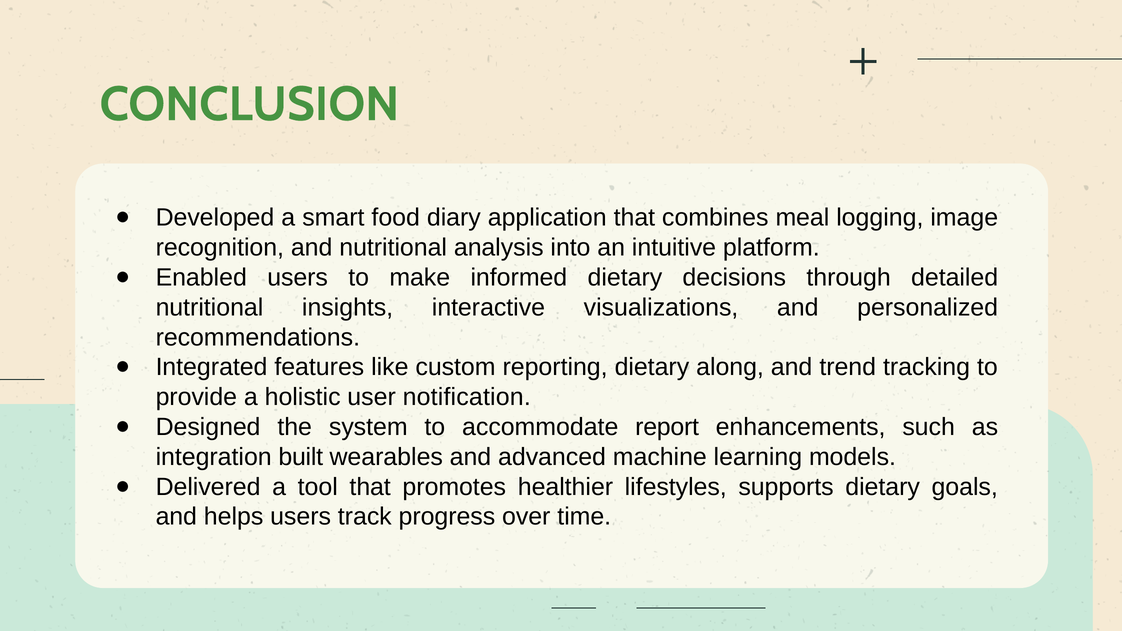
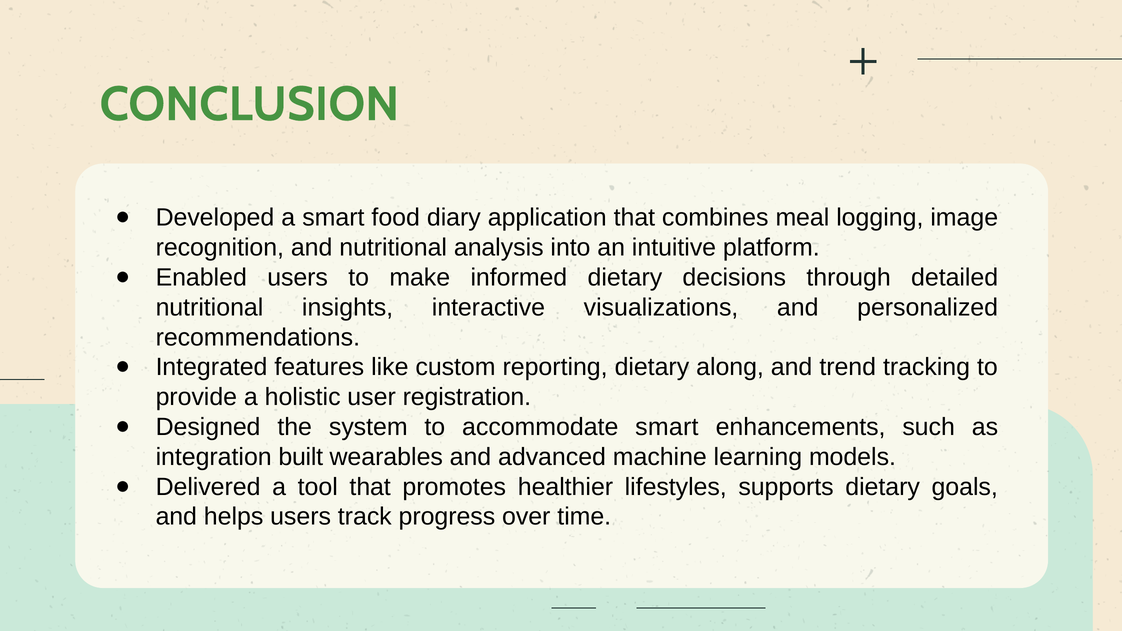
notification: notification -> registration
accommodate report: report -> smart
